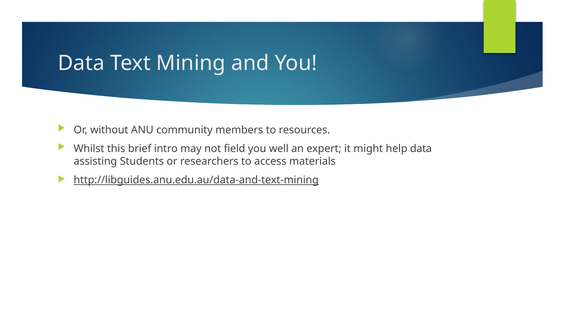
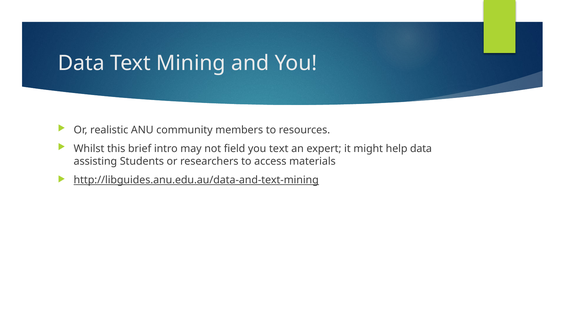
without: without -> realistic
you well: well -> text
